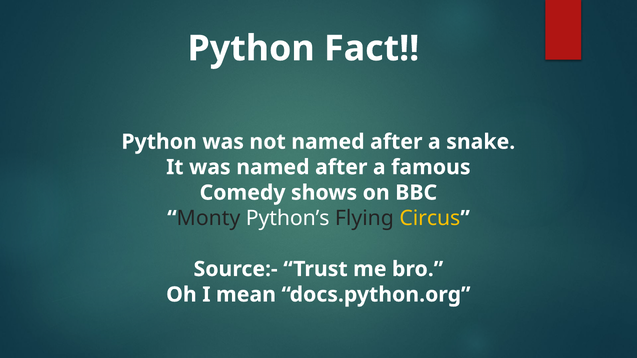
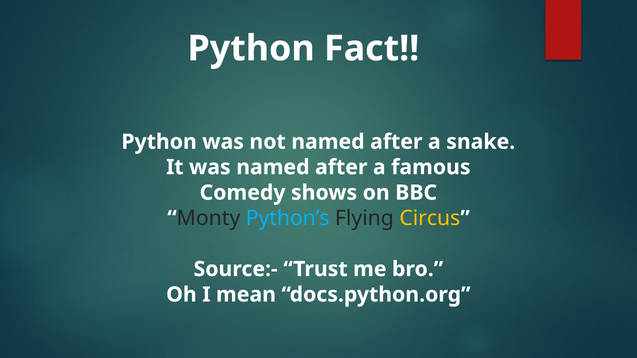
Python’s colour: white -> light blue
